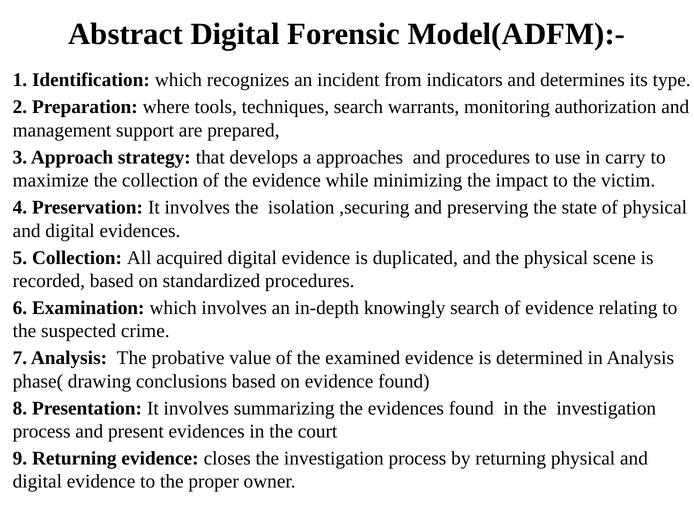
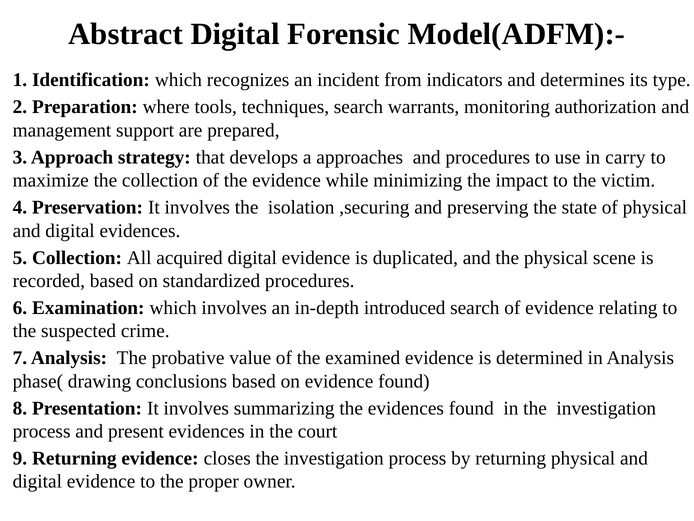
knowingly: knowingly -> introduced
